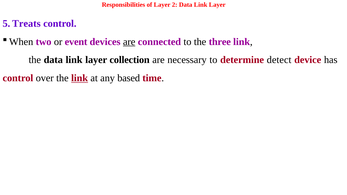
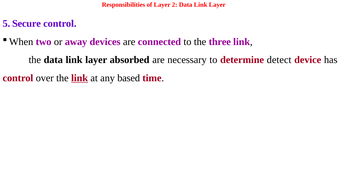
Treats: Treats -> Secure
event: event -> away
are at (129, 42) underline: present -> none
collection: collection -> absorbed
